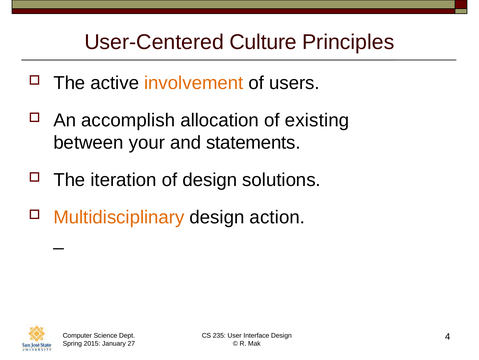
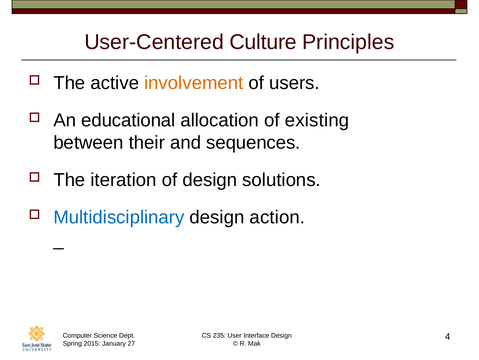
accomplish: accomplish -> educational
your: your -> their
statements: statements -> sequences
Multidisciplinary colour: orange -> blue
